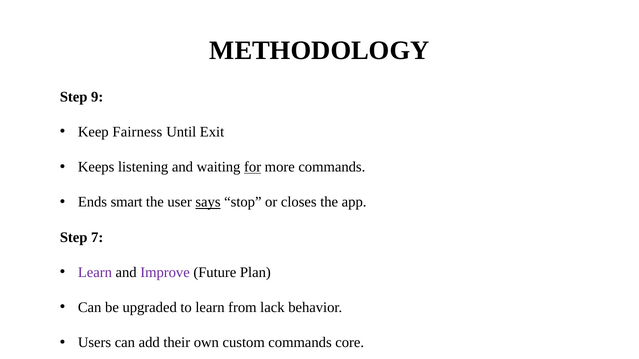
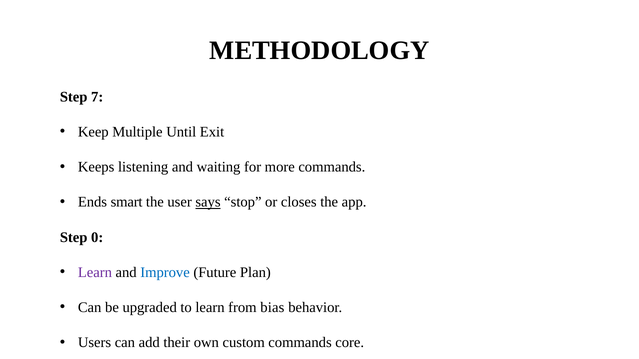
9: 9 -> 7
Fairness: Fairness -> Multiple
for underline: present -> none
7: 7 -> 0
Improve colour: purple -> blue
lack: lack -> bias
